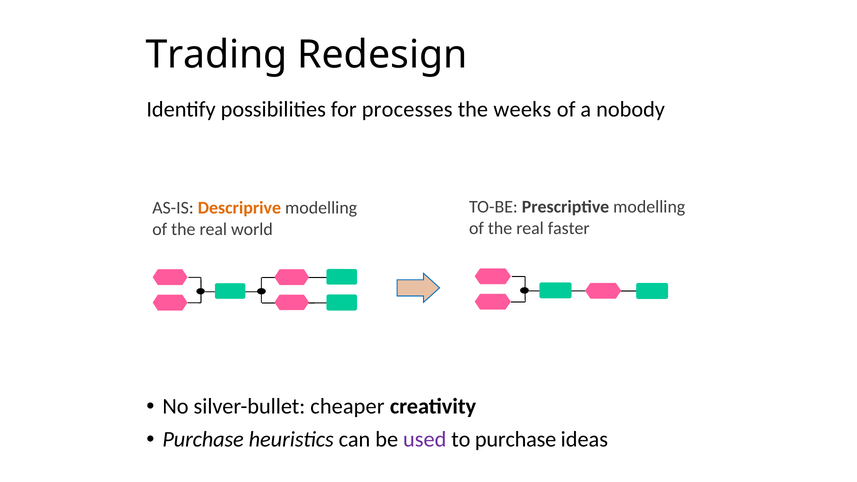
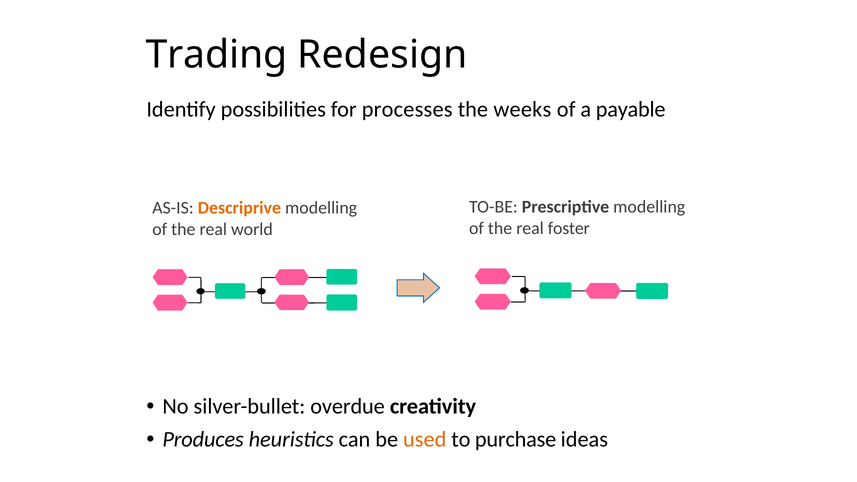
nobody: nobody -> payable
faster: faster -> foster
cheaper: cheaper -> overdue
Purchase at (203, 440): Purchase -> Produces
used colour: purple -> orange
